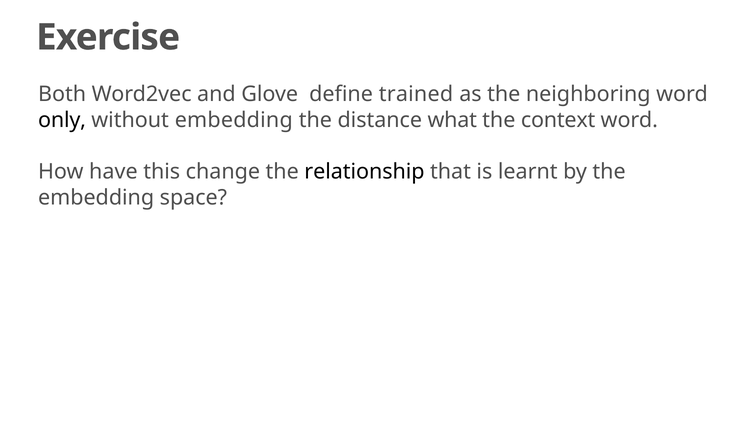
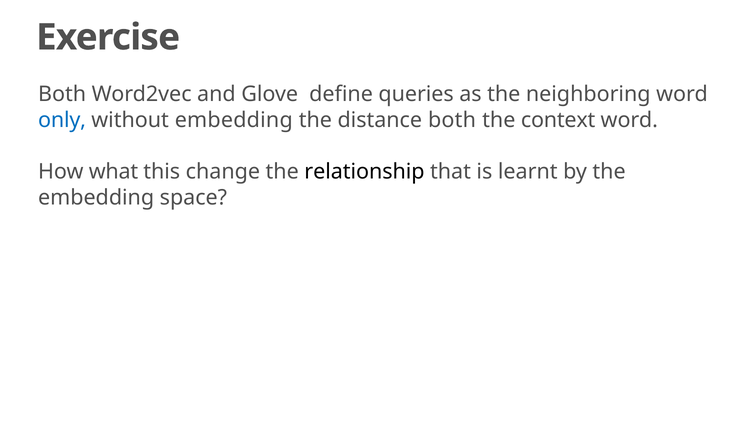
trained: trained -> queries
only colour: black -> blue
distance what: what -> both
have: have -> what
